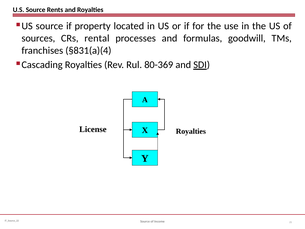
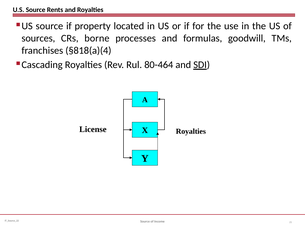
rental: rental -> borne
§831(a)(4: §831(a)(4 -> §818(a)(4
80-369: 80-369 -> 80-464
